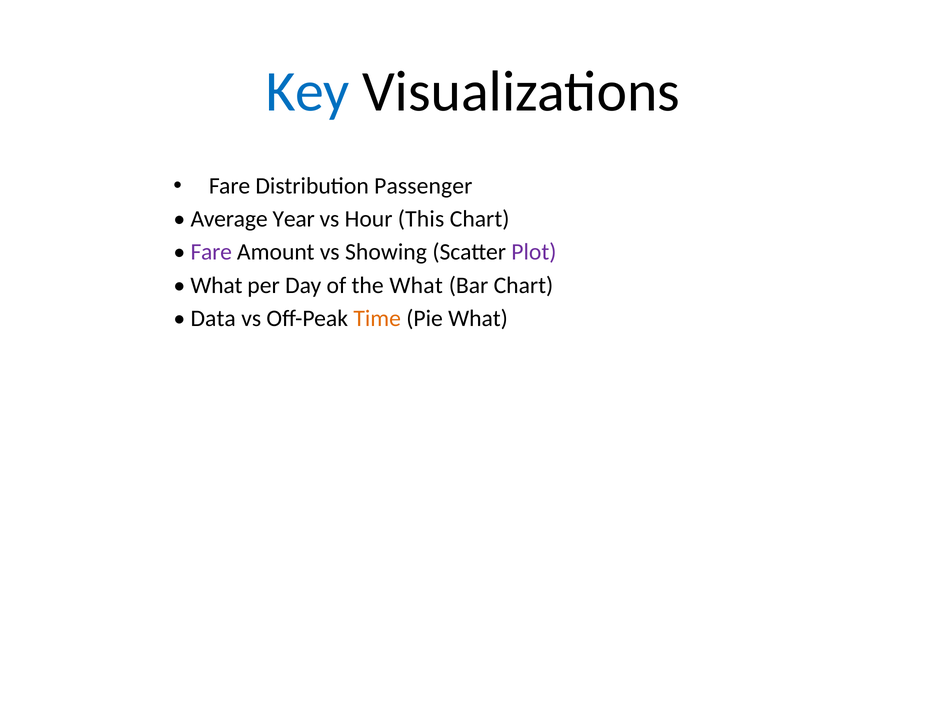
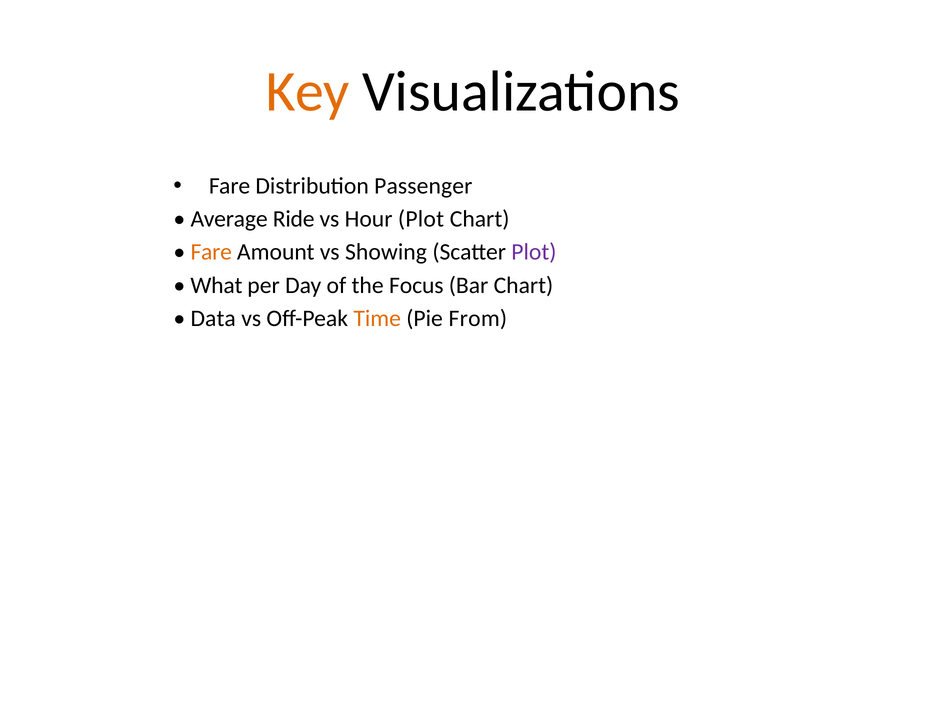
Key colour: blue -> orange
Year: Year -> Ride
Hour This: This -> Plot
Fare at (211, 252) colour: purple -> orange
the What: What -> Focus
Pie What: What -> From
